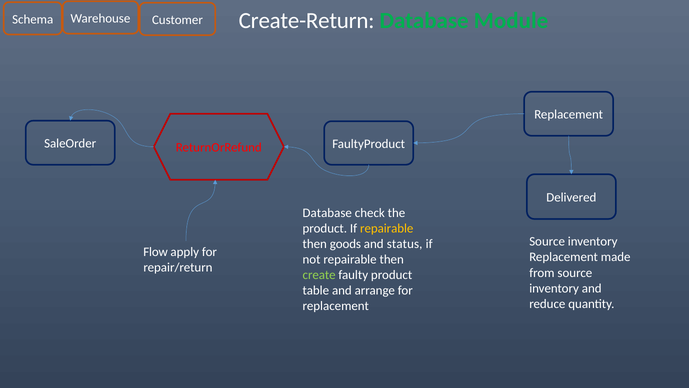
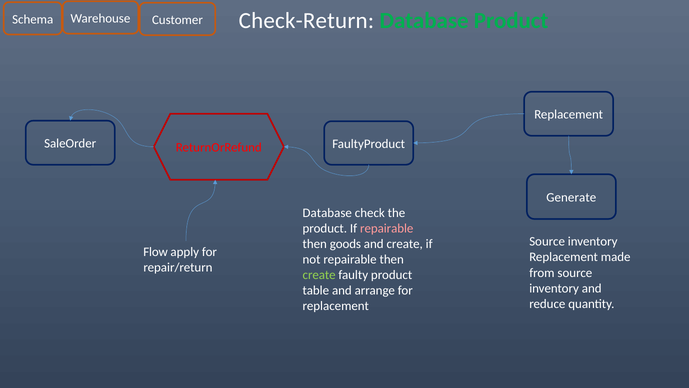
Create-Return: Create-Return -> Check-Return
Database Module: Module -> Product
Delivered: Delivered -> Generate
repairable at (387, 228) colour: yellow -> pink
and status: status -> create
